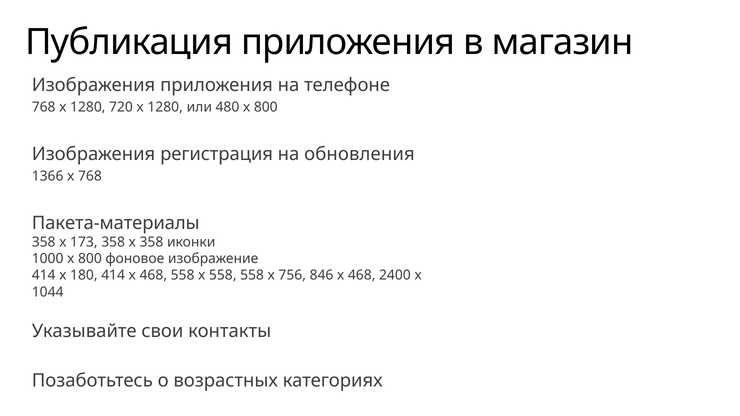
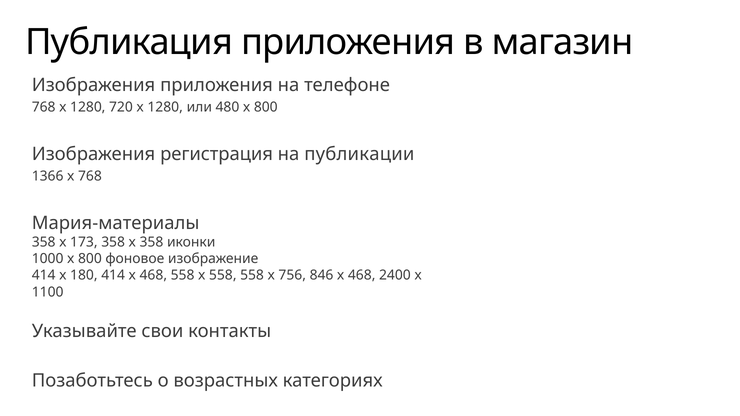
обновления: обновления -> публикации
Пакета-материалы: Пакета-материалы -> Мария-материалы
1044: 1044 -> 1100
